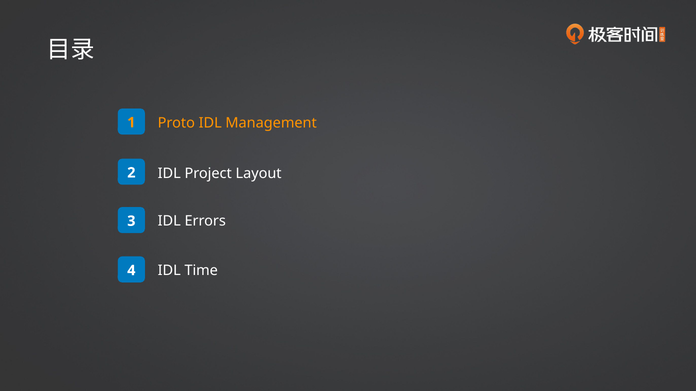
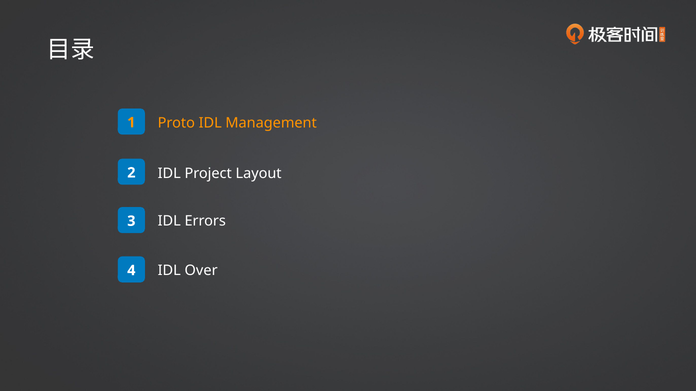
Time: Time -> Over
